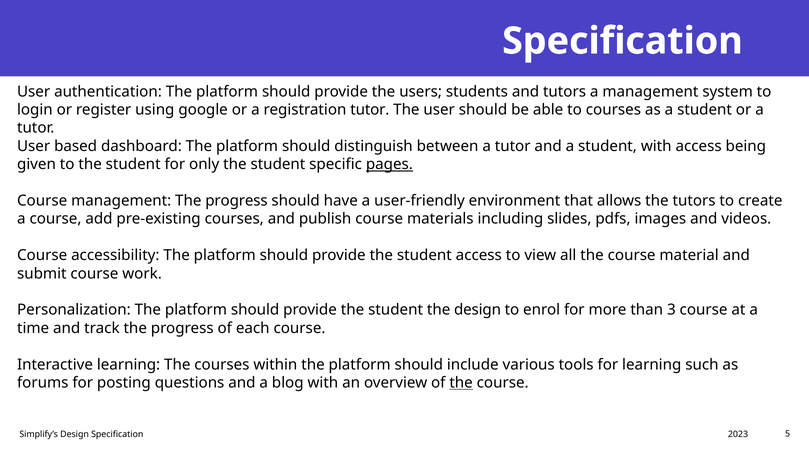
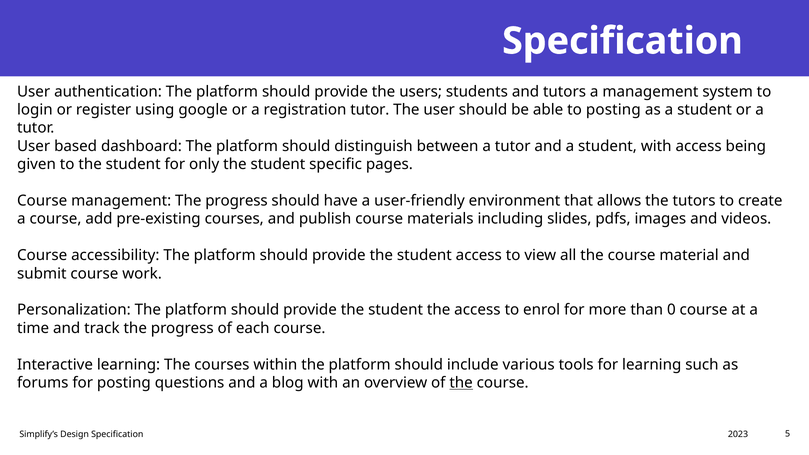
to courses: courses -> posting
pages underline: present -> none
the design: design -> access
3: 3 -> 0
